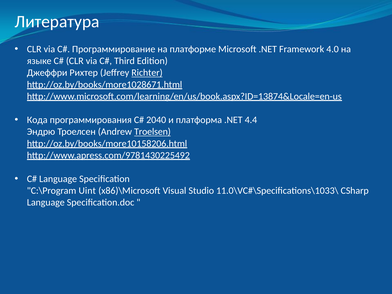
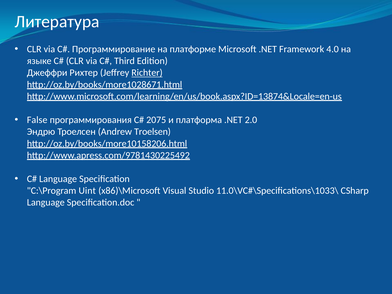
Кода: Кода -> False
2040: 2040 -> 2075
4.4: 4.4 -> 2.0
Troelsen underline: present -> none
